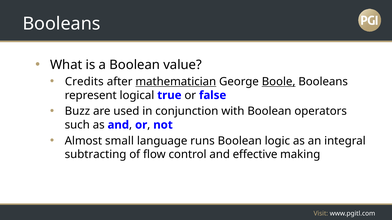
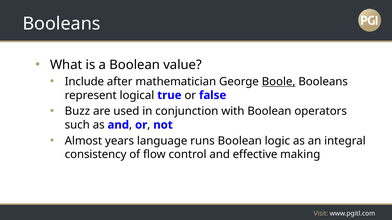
Credits: Credits -> Include
mathematician underline: present -> none
small: small -> years
subtracting: subtracting -> consistency
